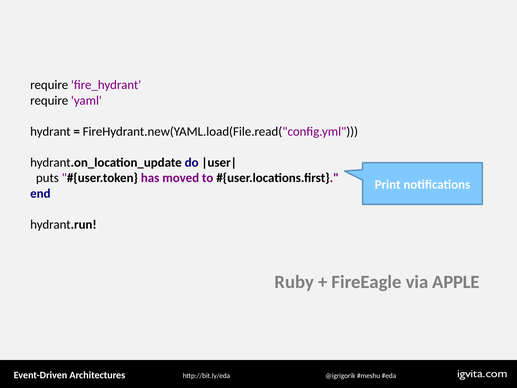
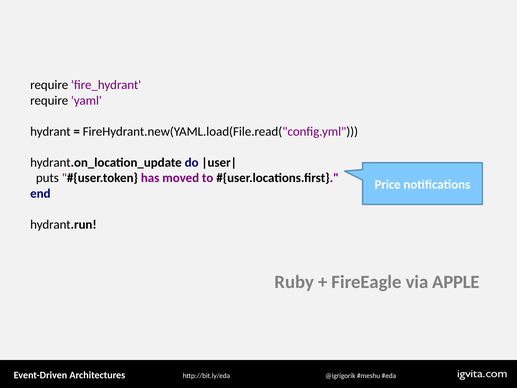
Print: Print -> Price
